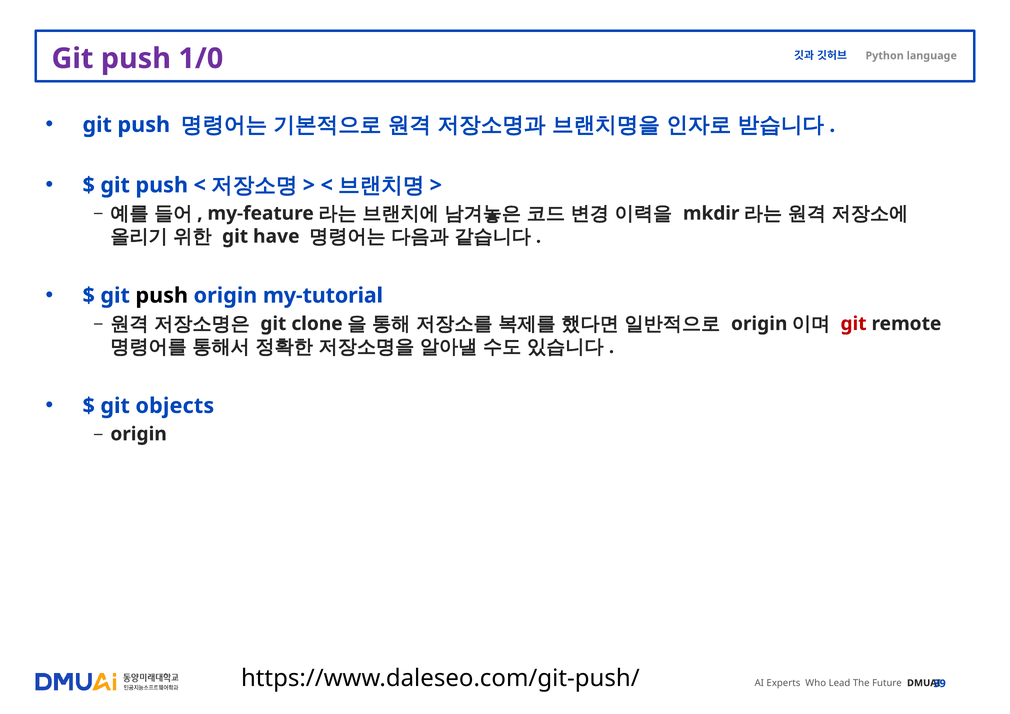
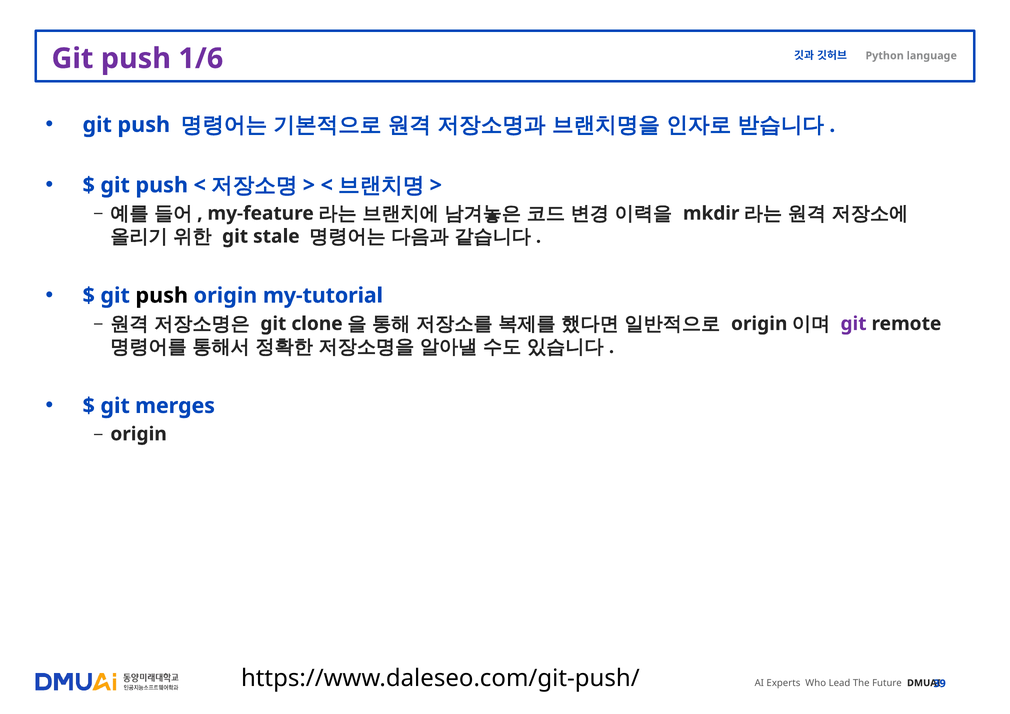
1/0: 1/0 -> 1/6
have: have -> stale
git at (854, 324) colour: red -> purple
objects: objects -> merges
